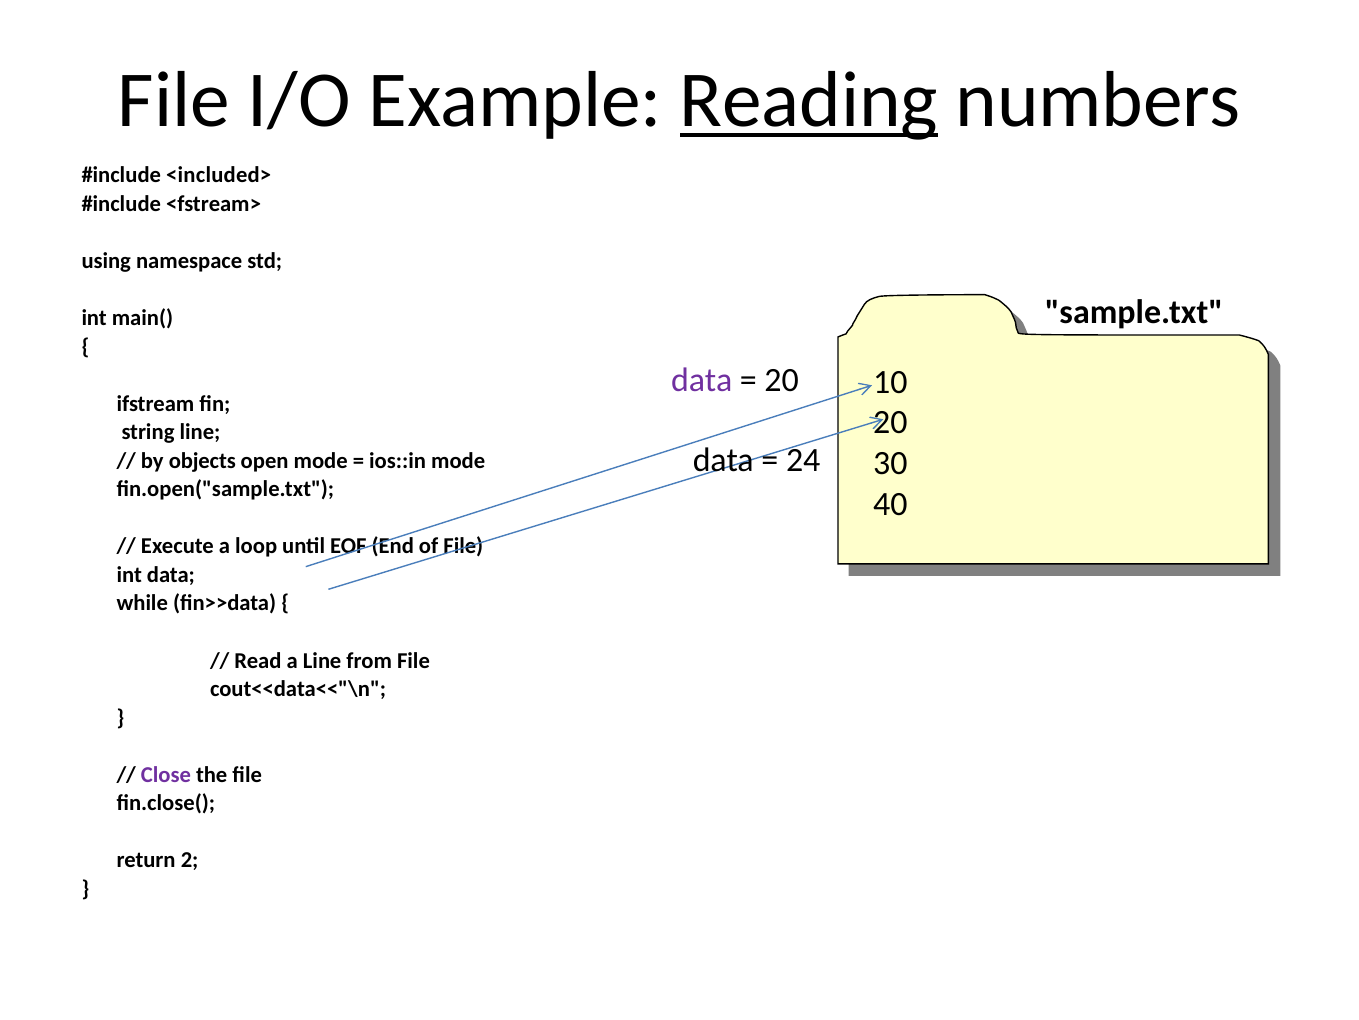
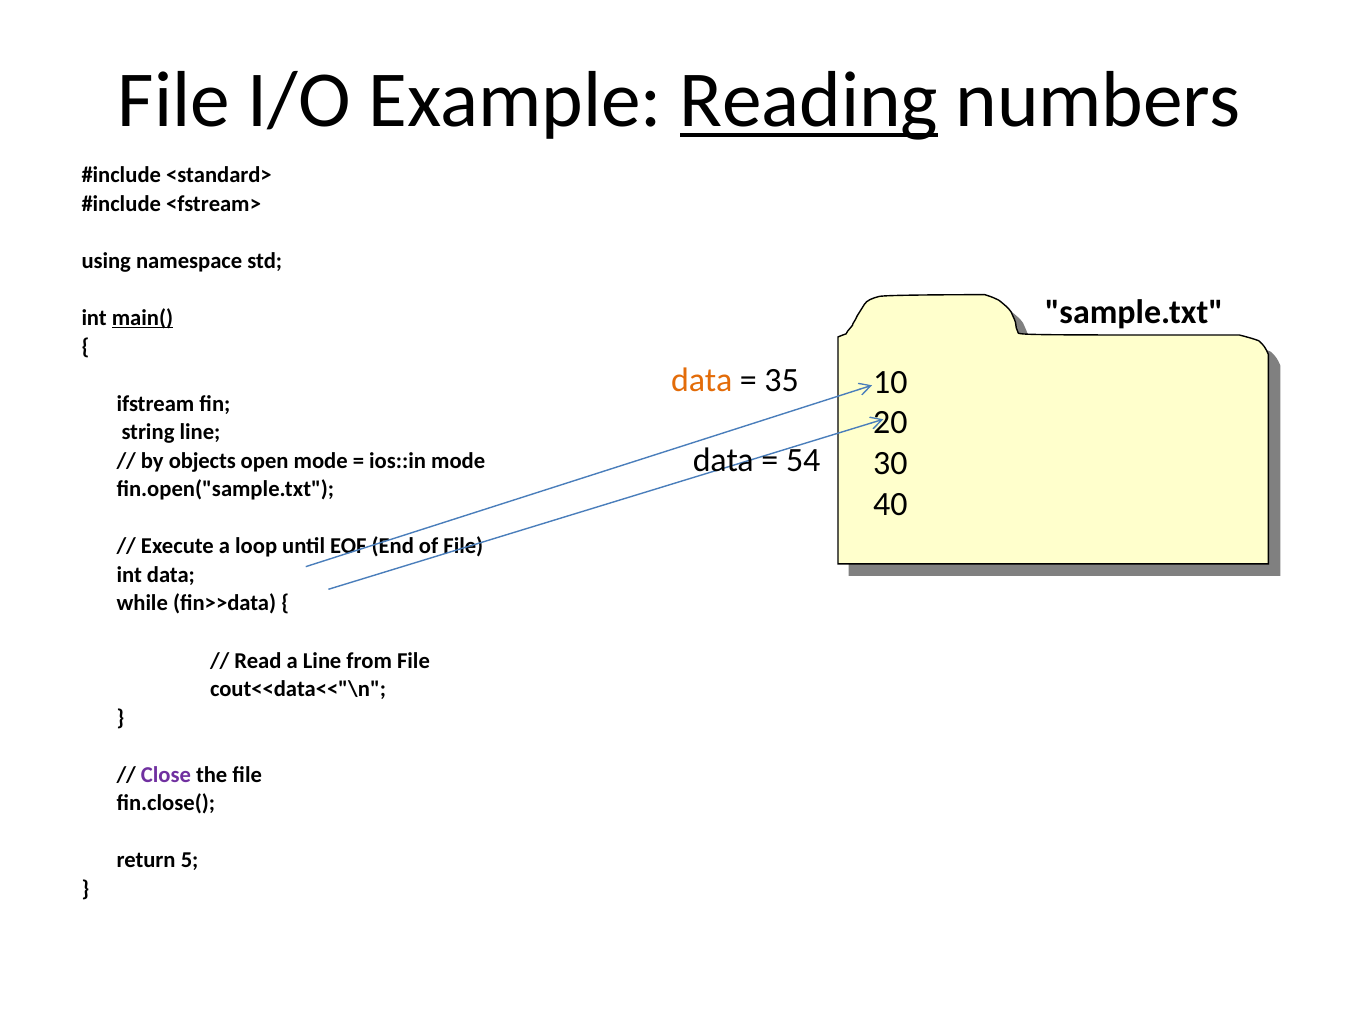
<included>: <included> -> <standard>
main( underline: none -> present
data at (702, 380) colour: purple -> orange
20 at (782, 380): 20 -> 35
24: 24 -> 54
2: 2 -> 5
